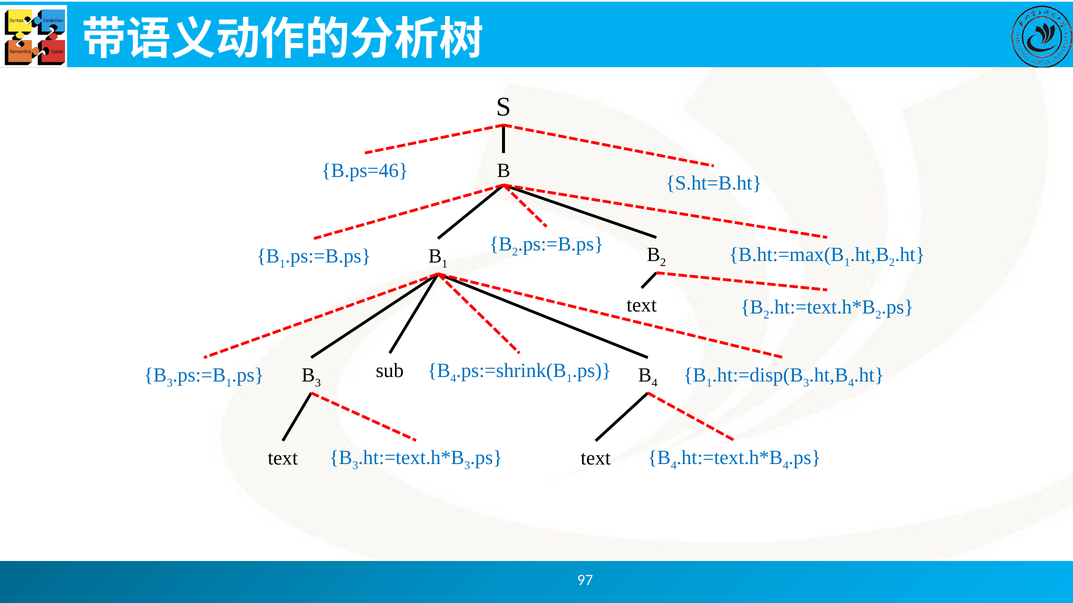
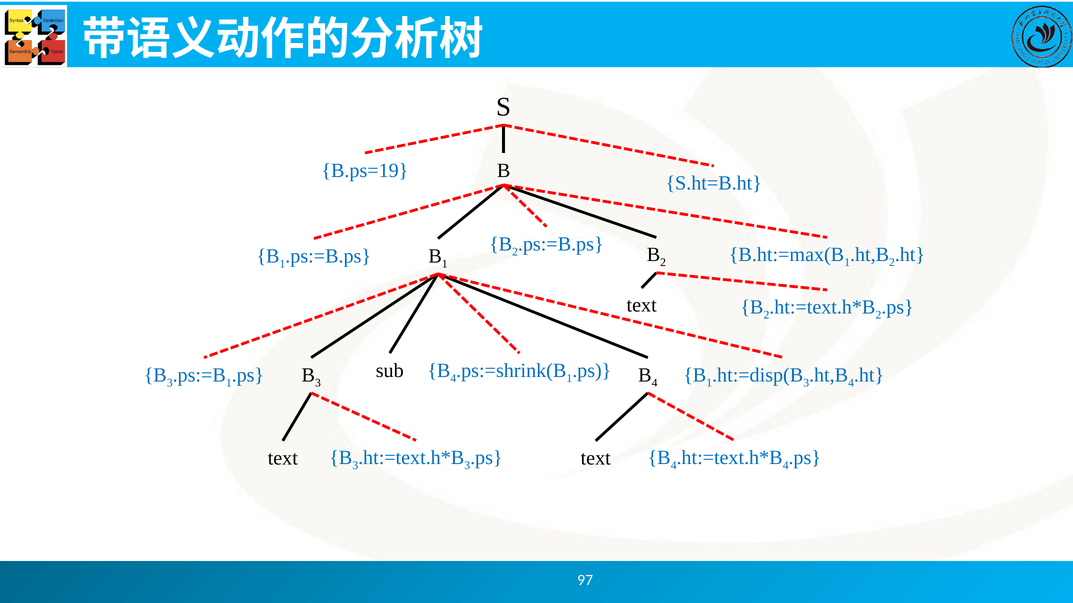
B.ps=46: B.ps=46 -> B.ps=19
